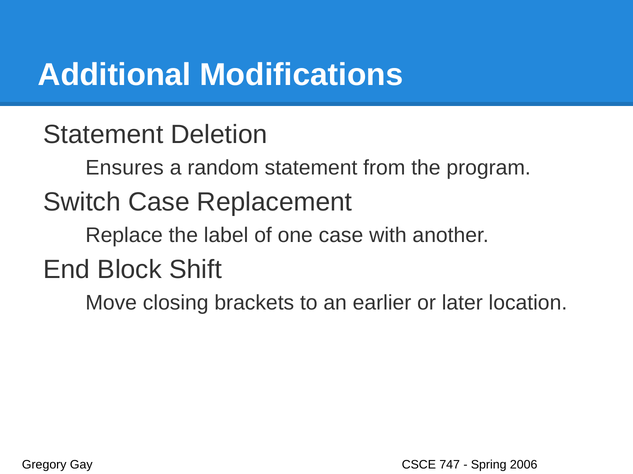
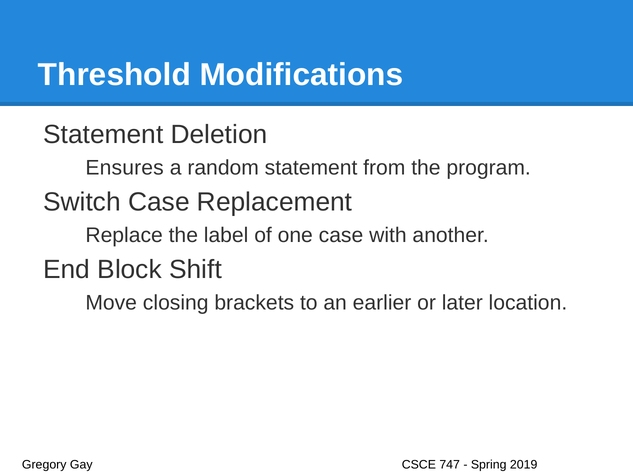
Additional: Additional -> Threshold
2006: 2006 -> 2019
